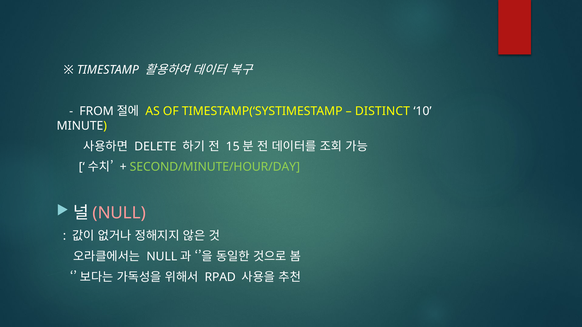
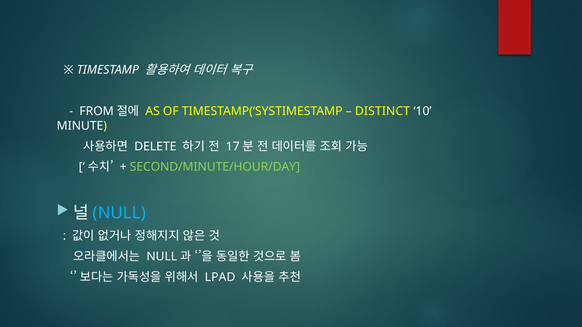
15: 15 -> 17
NULL at (119, 213) colour: pink -> light blue
RPAD: RPAD -> LPAD
